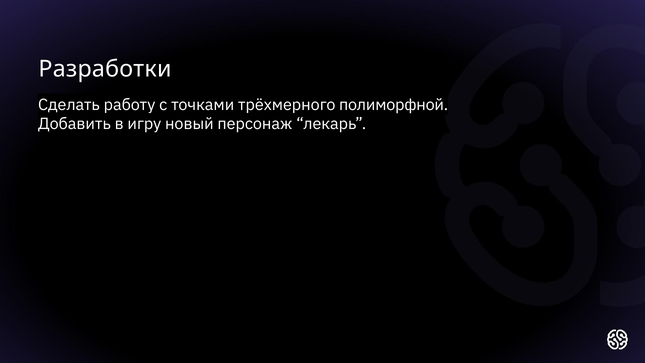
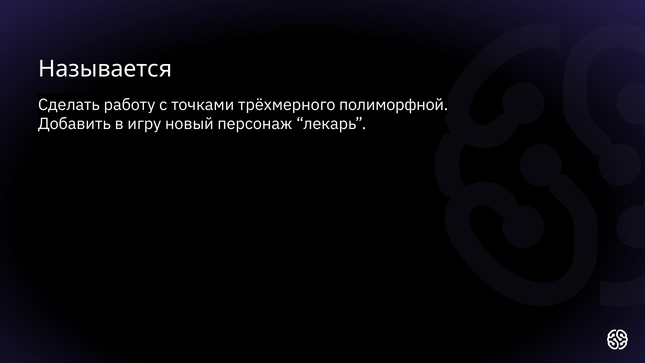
Разработки: Разработки -> Называется
